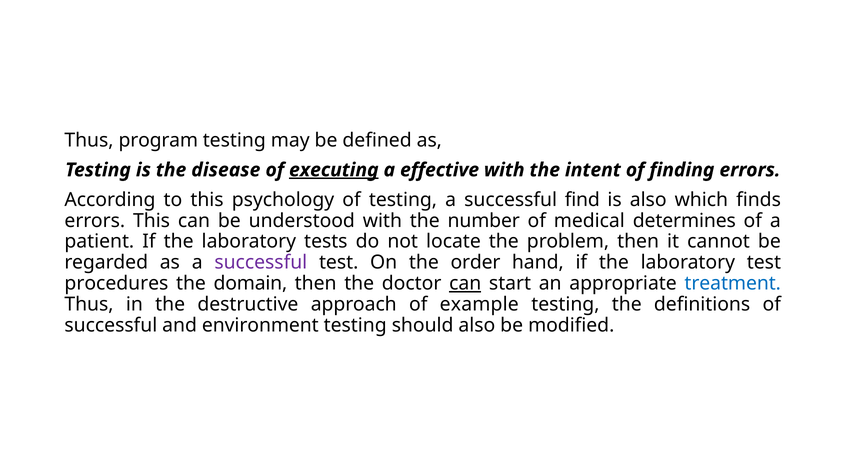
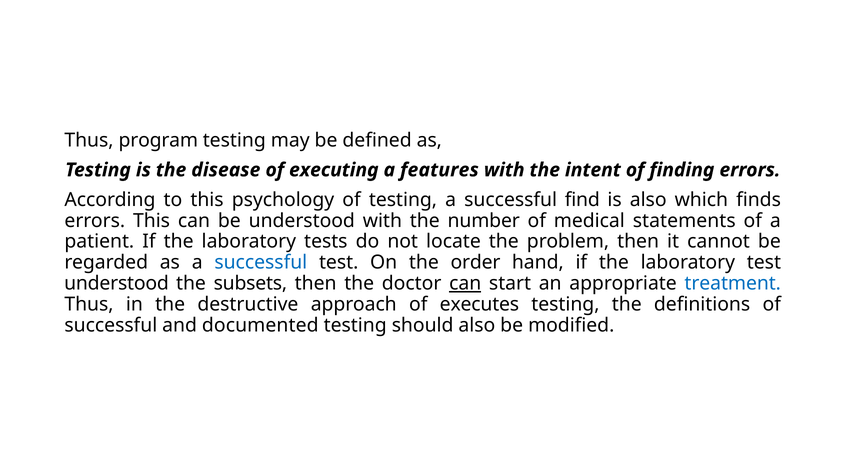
executing underline: present -> none
effective: effective -> features
determines: determines -> statements
successful at (261, 262) colour: purple -> blue
procedures at (116, 283): procedures -> understood
domain: domain -> subsets
example: example -> executes
environment: environment -> documented
